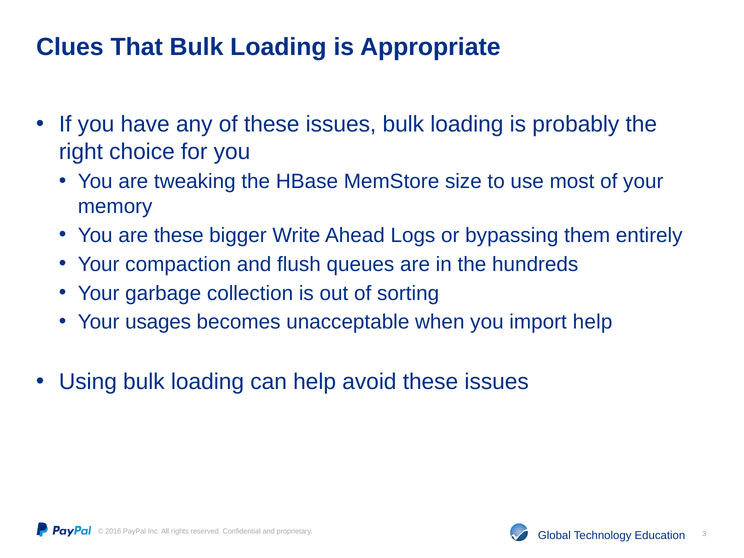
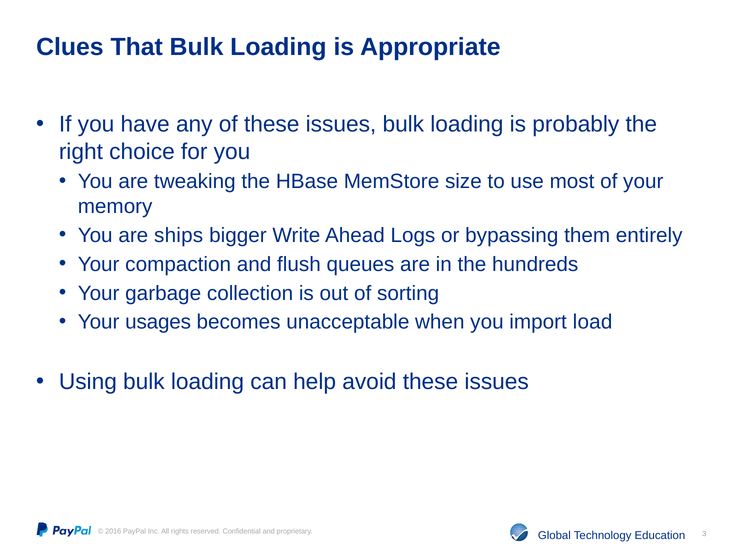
are these: these -> ships
import help: help -> load
